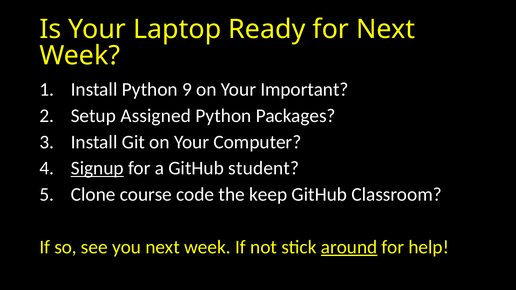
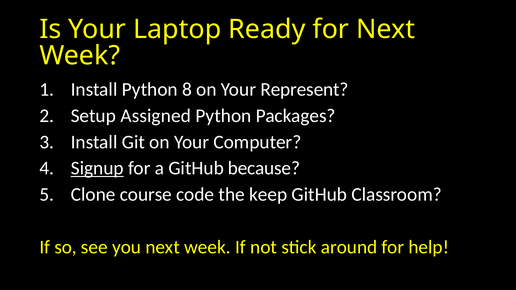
9: 9 -> 8
Important: Important -> Represent
student: student -> because
around underline: present -> none
